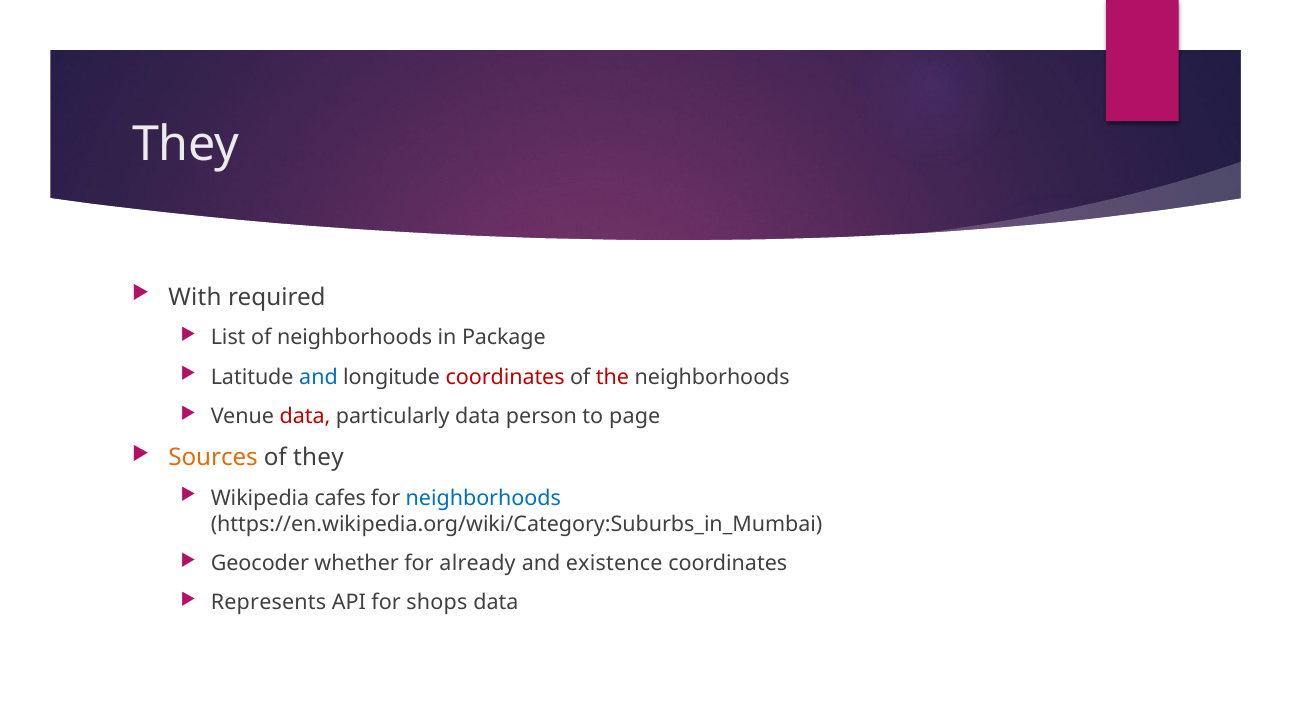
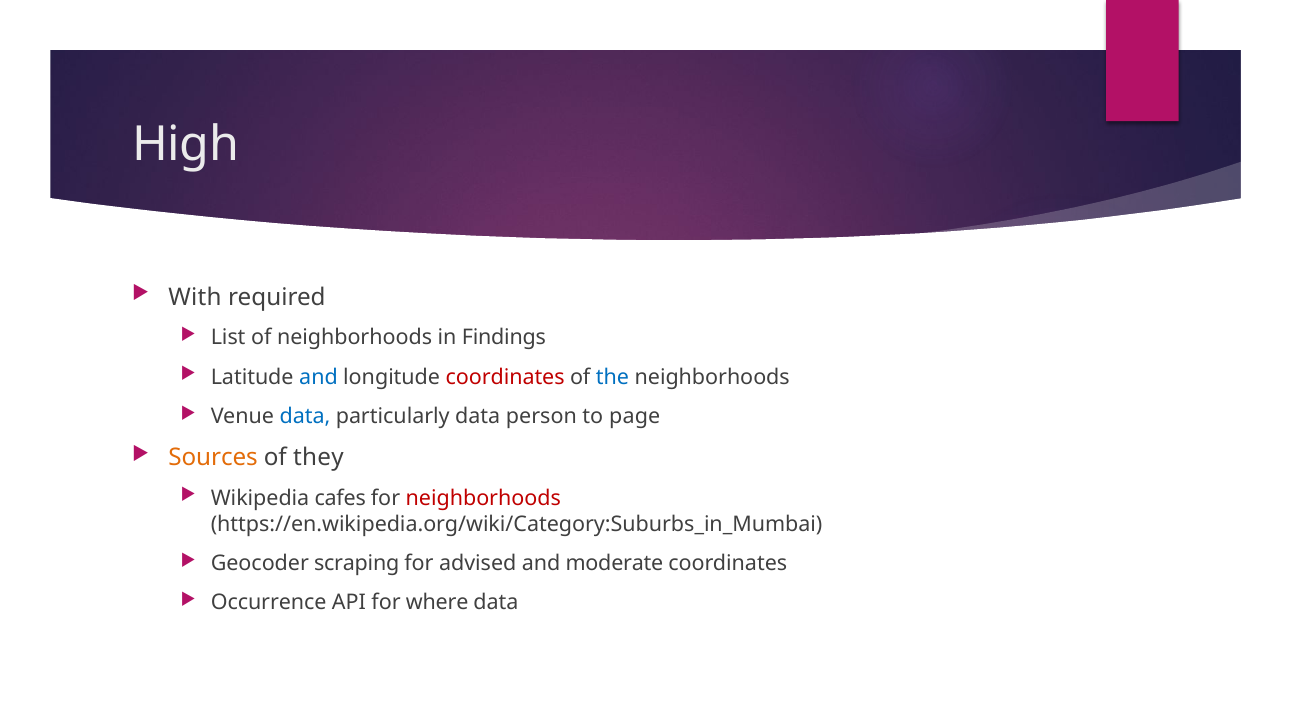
They at (186, 144): They -> High
Package: Package -> Findings
the colour: red -> blue
data at (305, 416) colour: red -> blue
neighborhoods at (483, 498) colour: blue -> red
whether: whether -> scraping
already: already -> advised
existence: existence -> moderate
Represents: Represents -> Occurrence
shops: shops -> where
